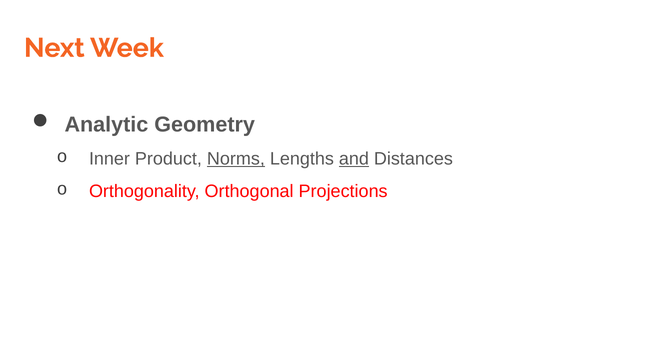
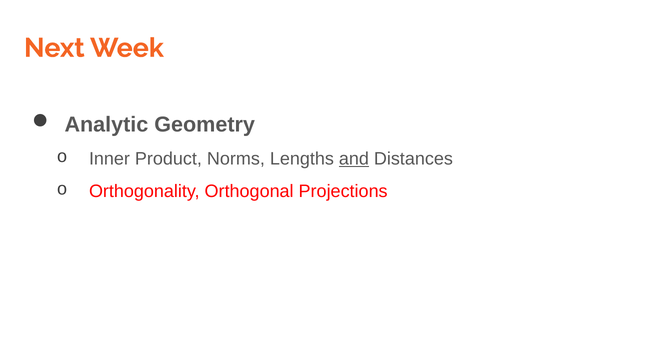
Norms underline: present -> none
